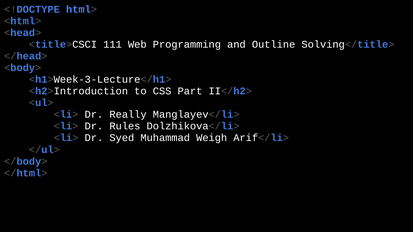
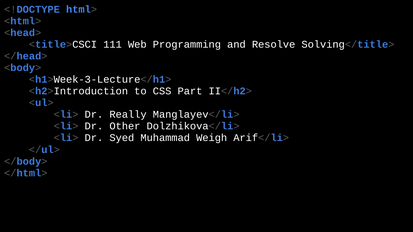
Outline: Outline -> Resolve
Rules: Rules -> Other
